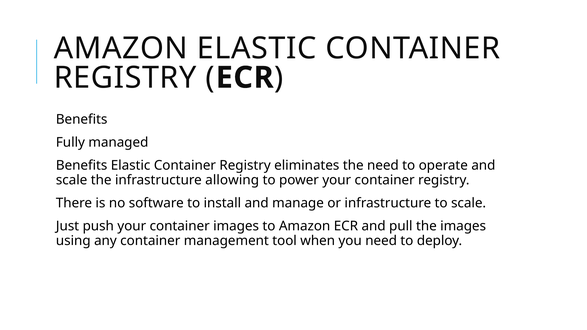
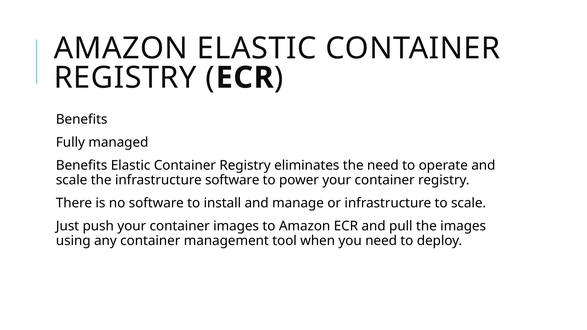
infrastructure allowing: allowing -> software
